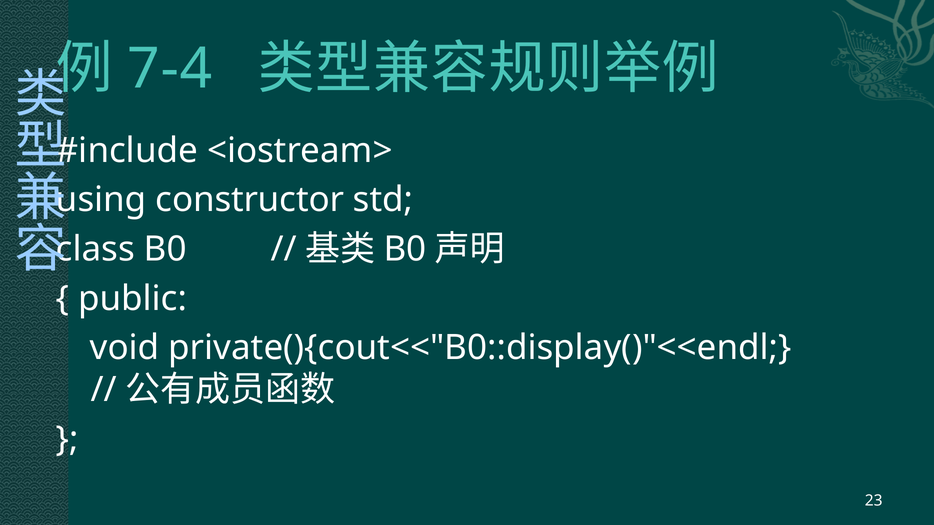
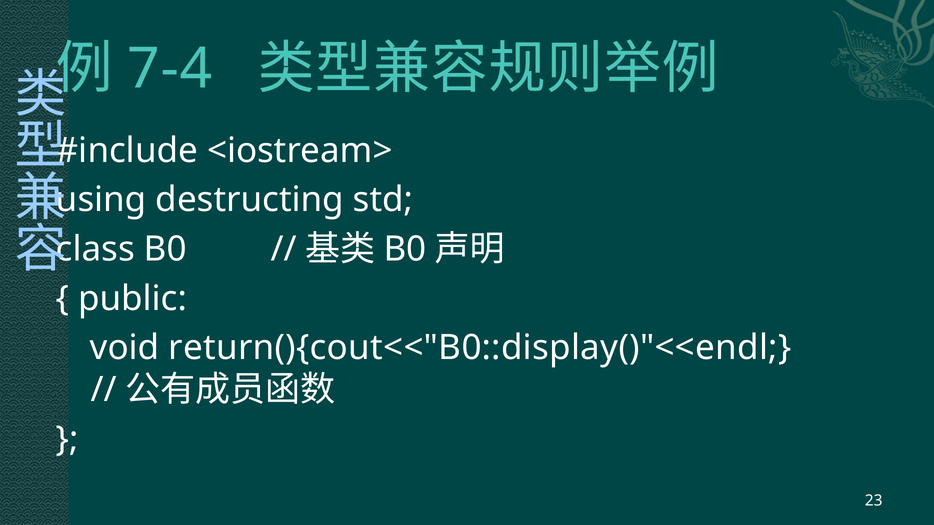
constructor: constructor -> destructing
private(){cout<<"B0::display()"<<endl: private(){cout<<"B0::display()"<<endl -> return(){cout<<"B0::display()"<<endl
